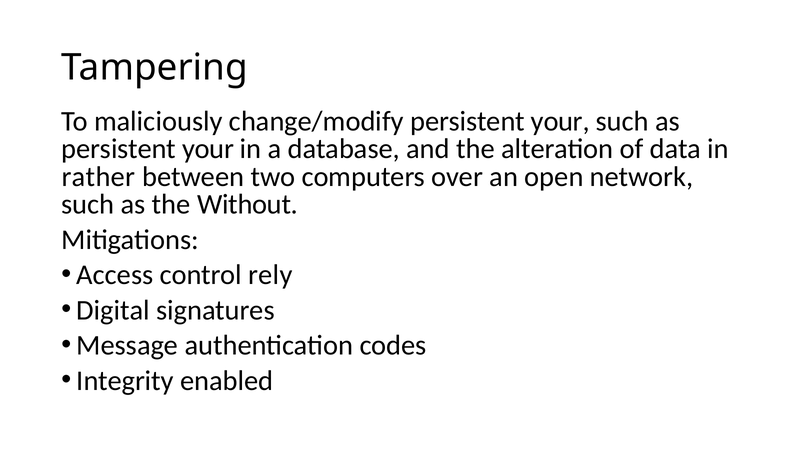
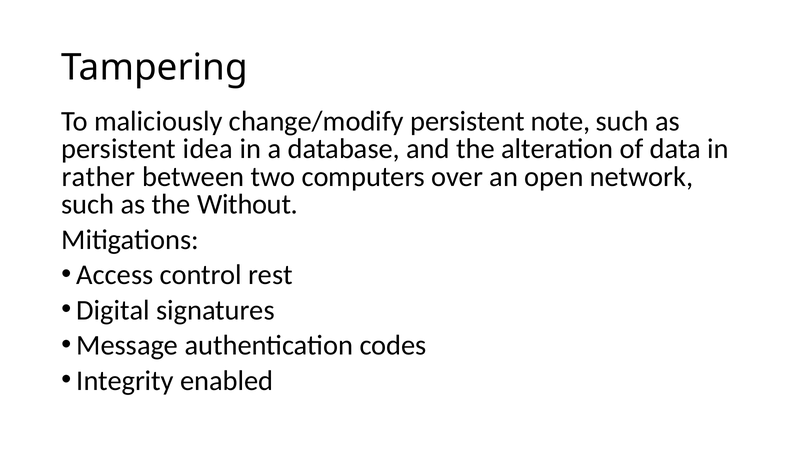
change/modify persistent your: your -> note
your at (208, 149): your -> idea
rely: rely -> rest
